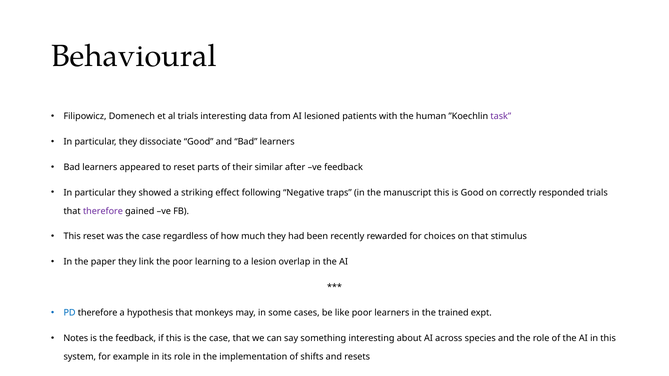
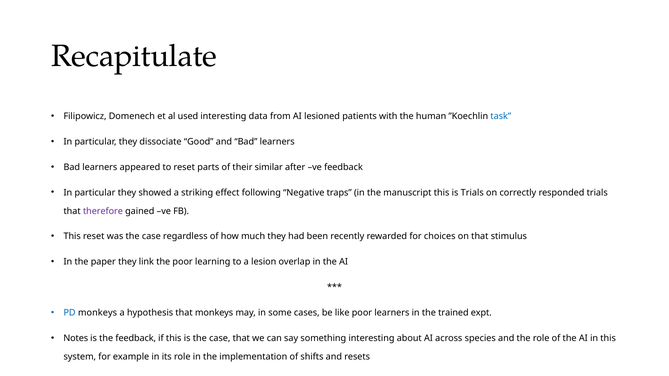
Behavioural: Behavioural -> Recapitulate
al trials: trials -> used
task colour: purple -> blue
is Good: Good -> Trials
PD therefore: therefore -> monkeys
